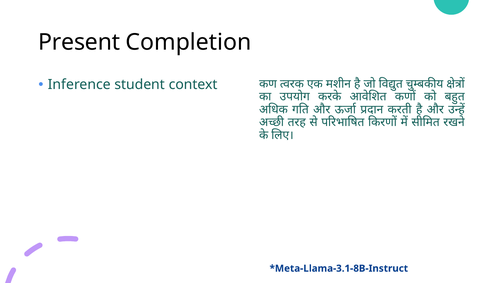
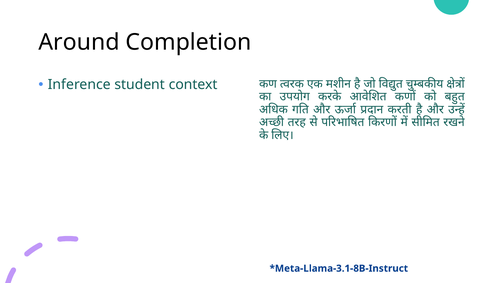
Present: Present -> Around
